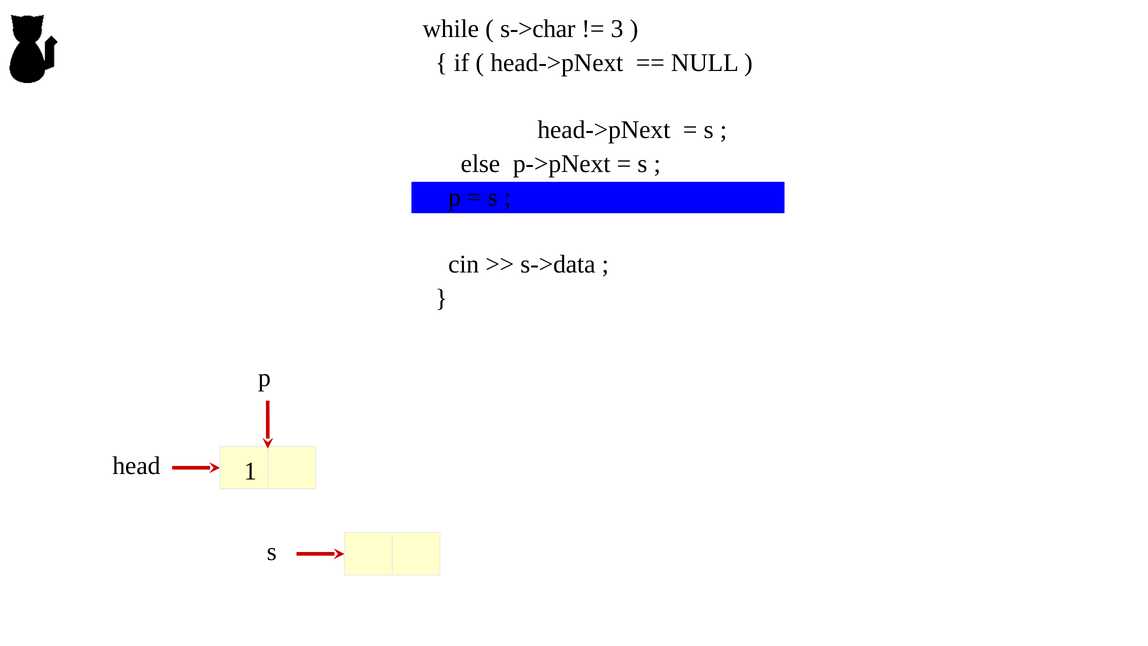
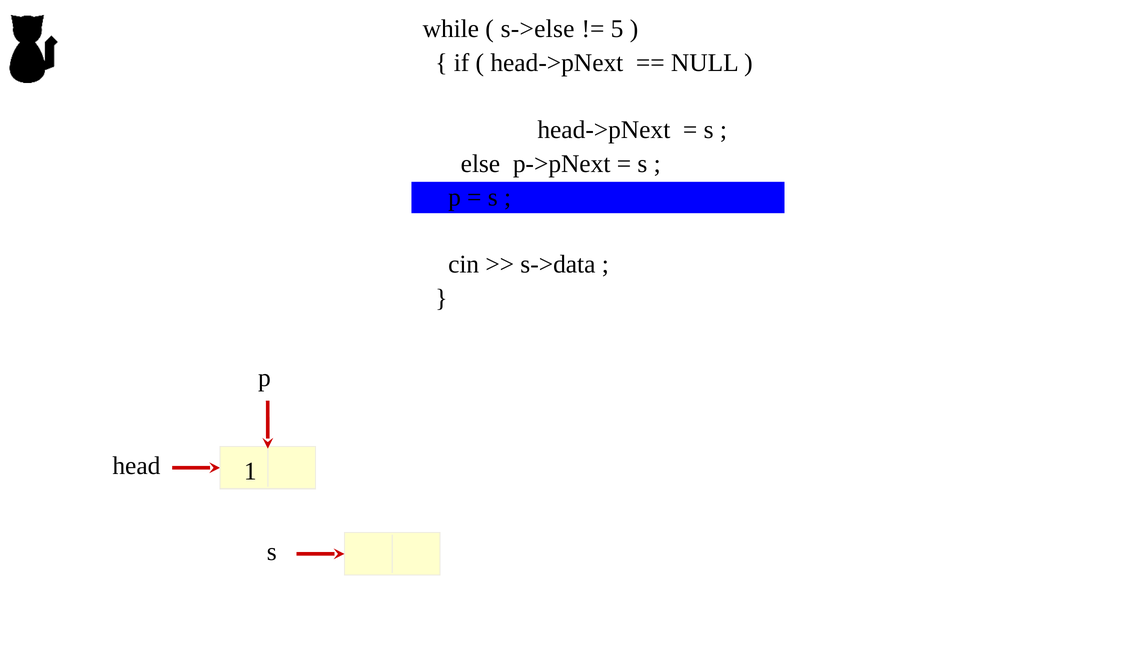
s->char: s->char -> s->else
3: 3 -> 5
